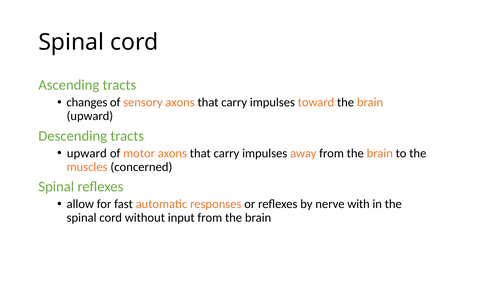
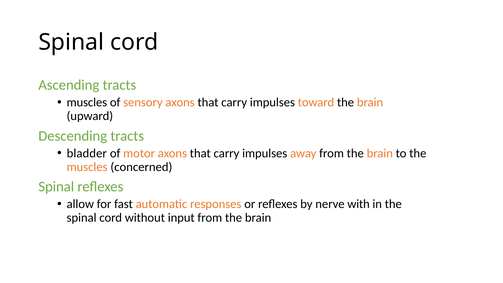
changes at (87, 102): changes -> muscles
upward at (87, 153): upward -> bladder
